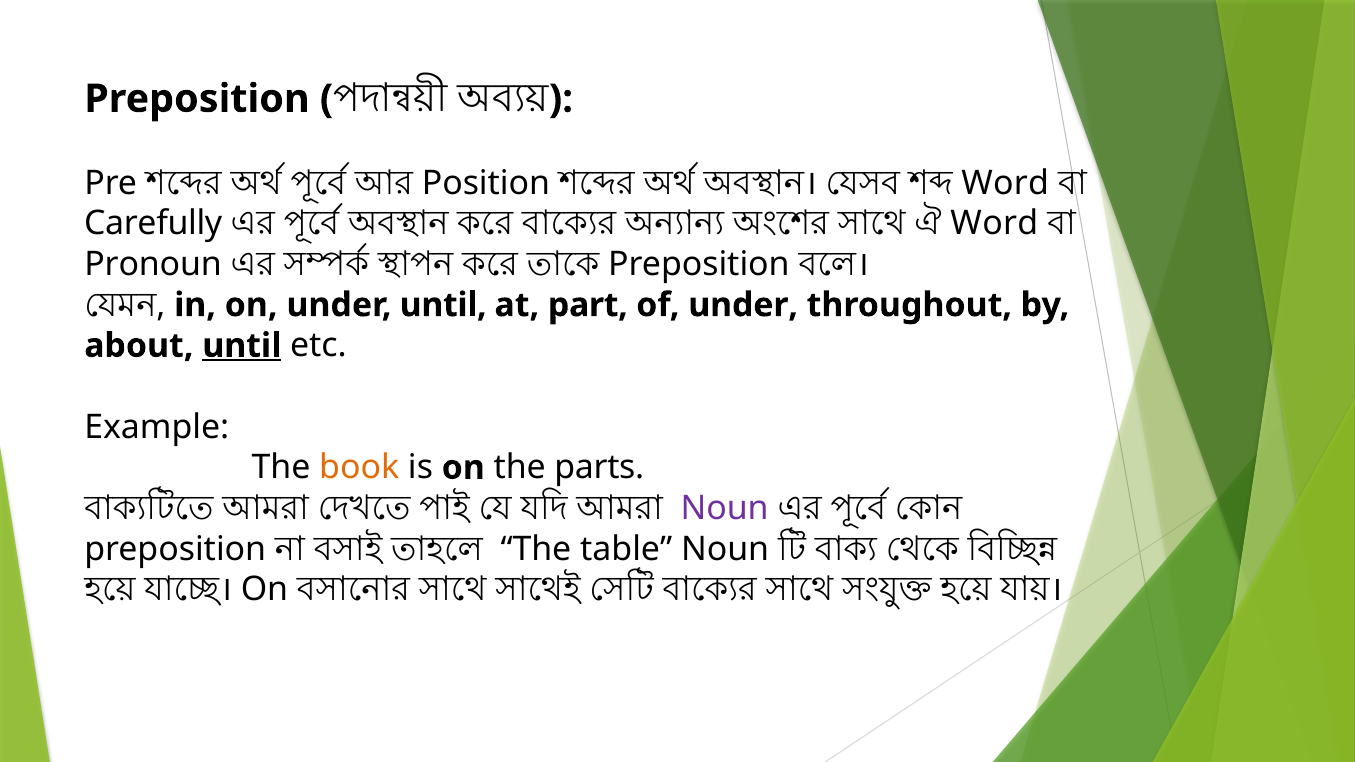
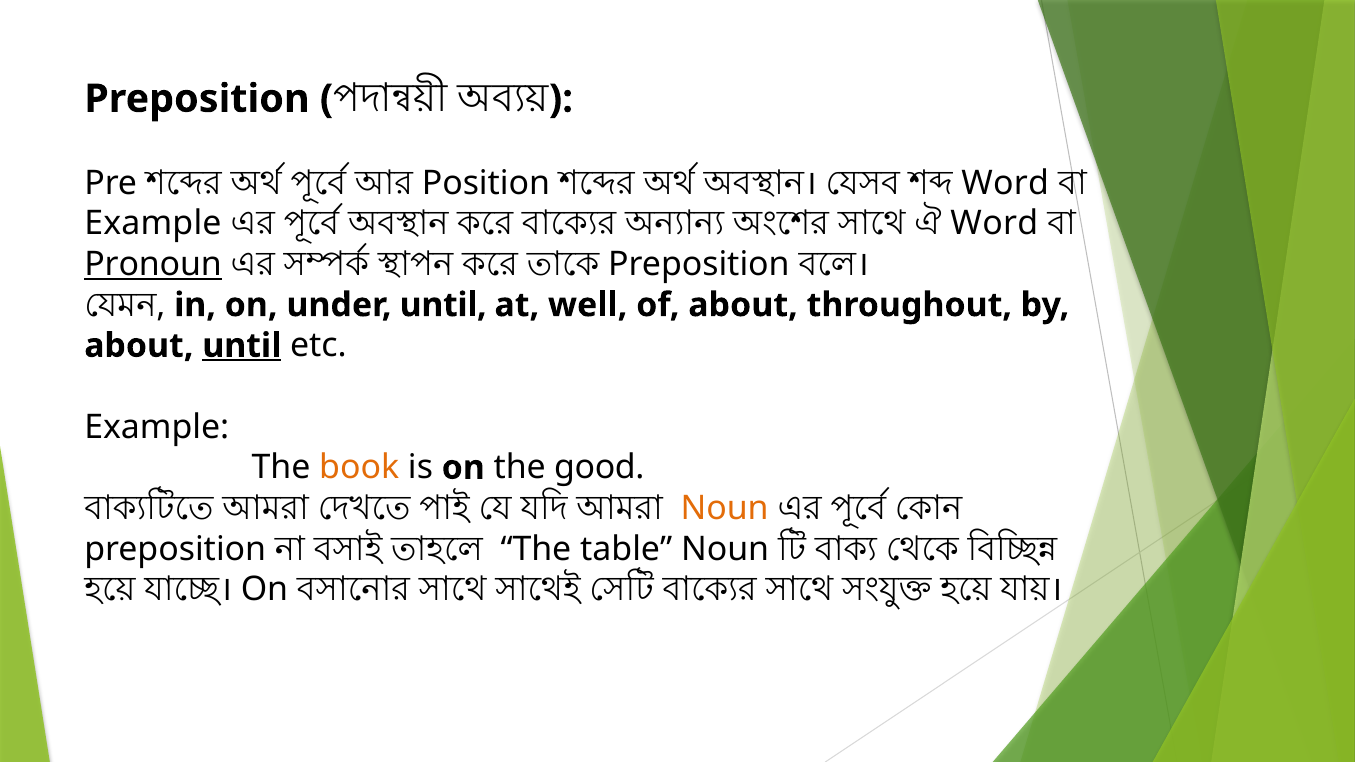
Carefully at (153, 224): Carefully -> Example
Pronoun underline: none -> present
part: part -> well
of under: under -> about
parts: parts -> good
Noun at (725, 508) colour: purple -> orange
